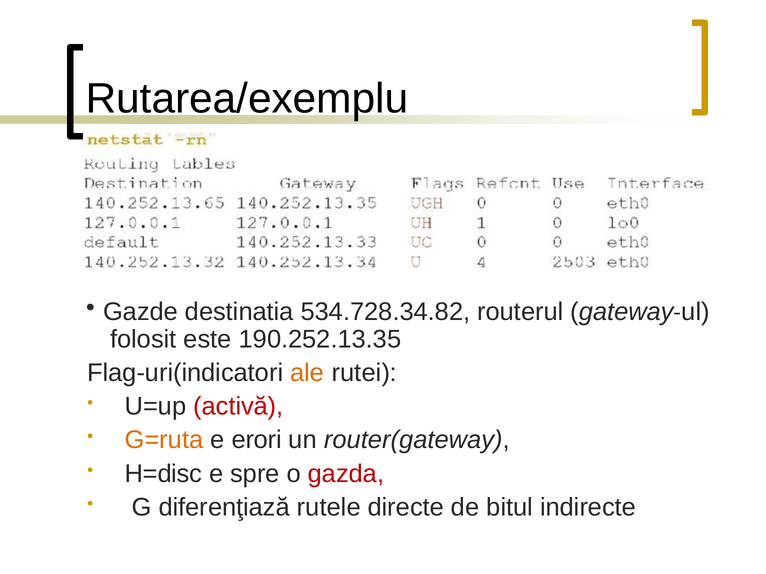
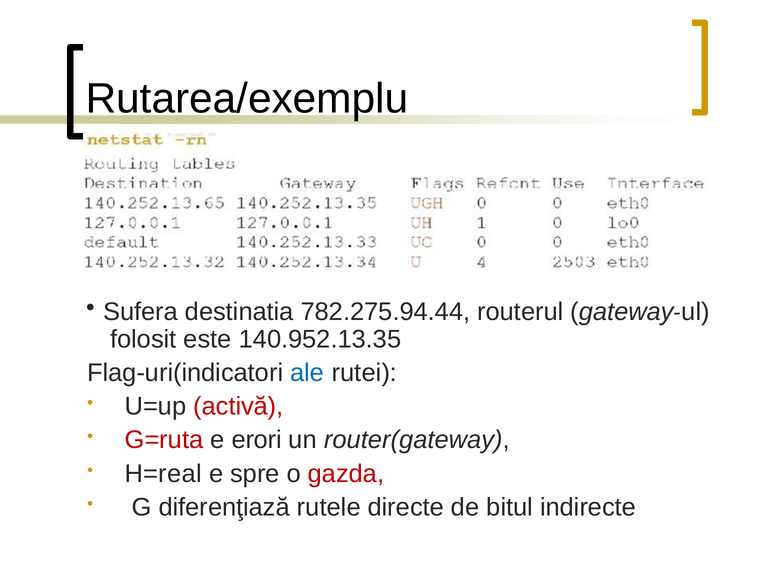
Gazde: Gazde -> Sufera
534.728.34.82: 534.728.34.82 -> 782.275.94.44
190.252.13.35: 190.252.13.35 -> 140.952.13.35
ale colour: orange -> blue
G=ruta colour: orange -> red
H=disc: H=disc -> H=real
